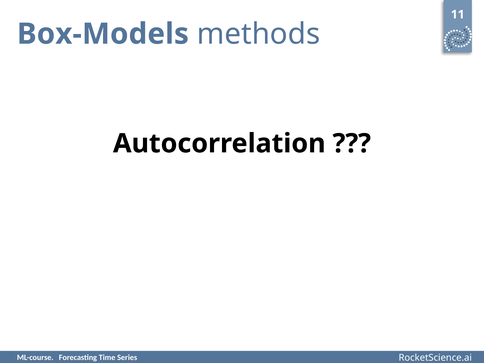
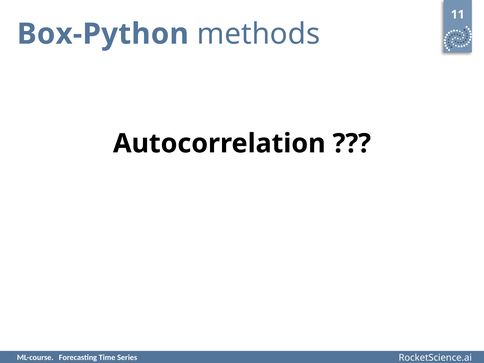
Box-Models: Box-Models -> Box-Python
